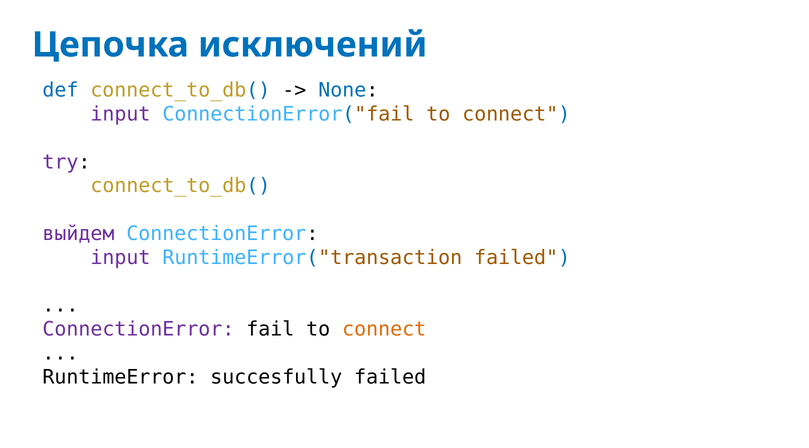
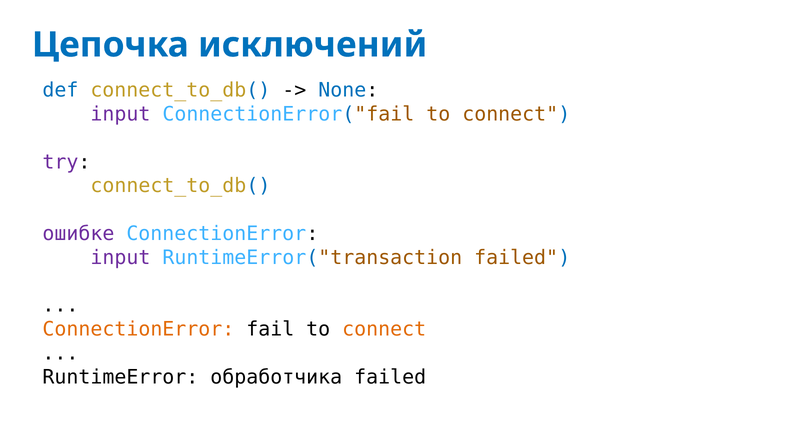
выйдем: выйдем -> ошибке
ConnectionError at (138, 330) colour: purple -> orange
succesfully: succesfully -> обработчика
